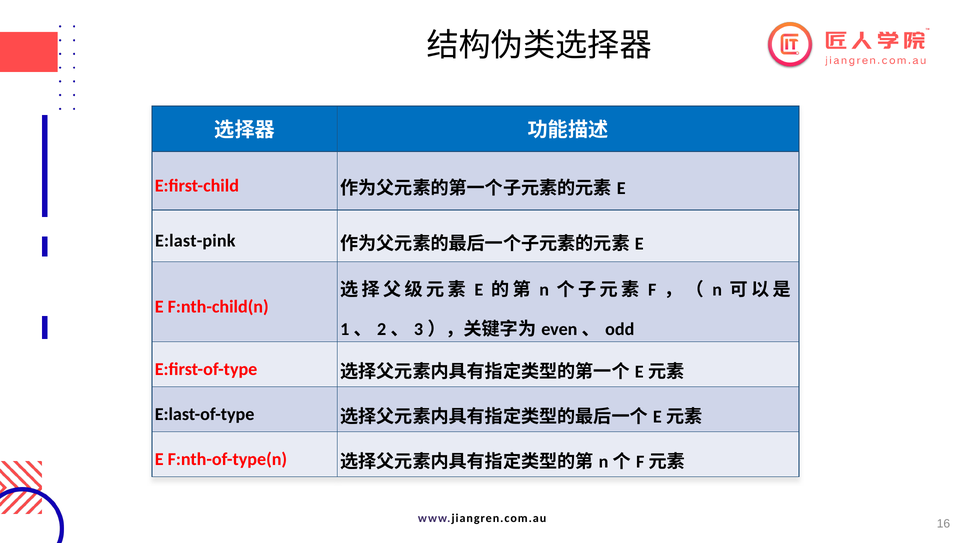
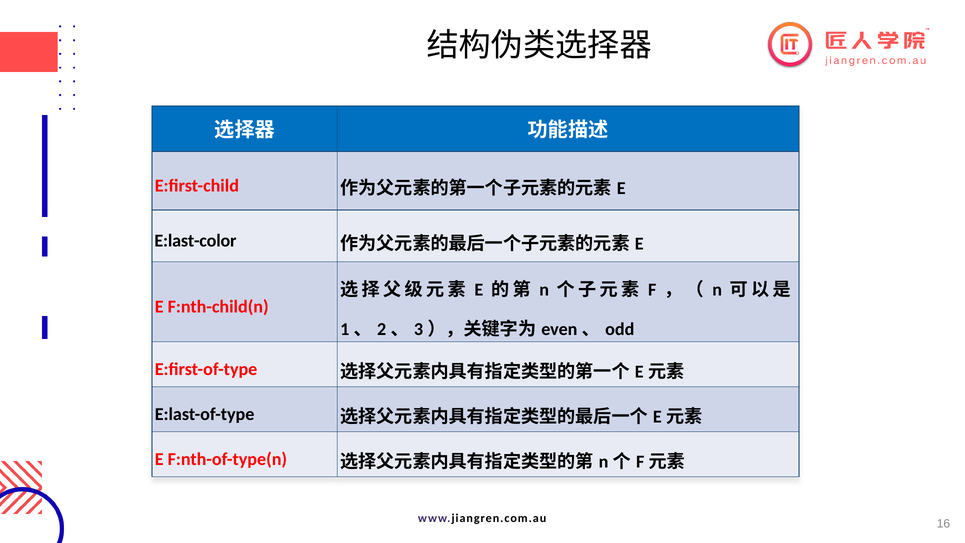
E:last-pink: E:last-pink -> E:last-color
